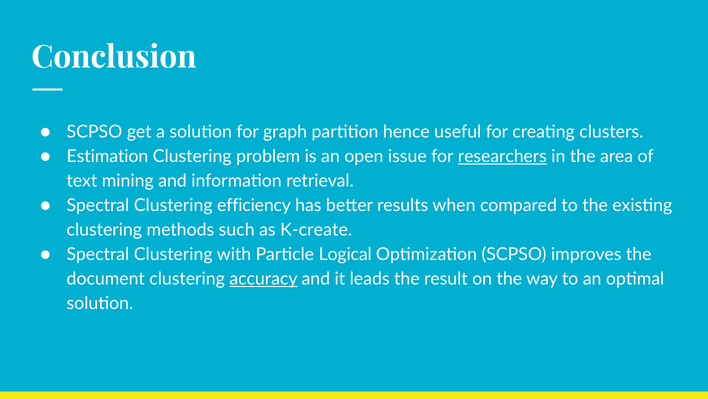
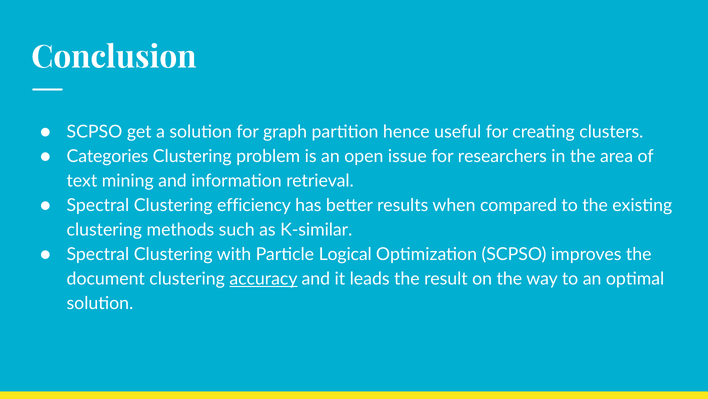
Estimation: Estimation -> Categories
researchers underline: present -> none
K-create: K-create -> K-similar
